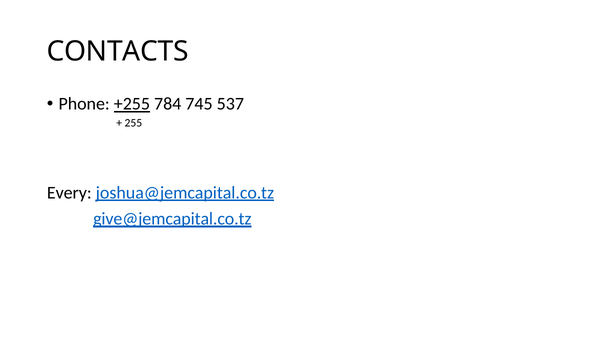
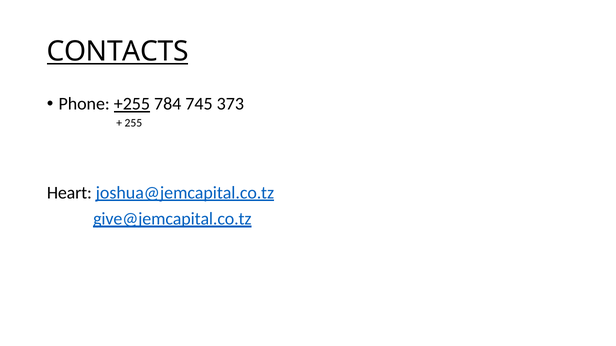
CONTACTS underline: none -> present
537: 537 -> 373
Every: Every -> Heart
